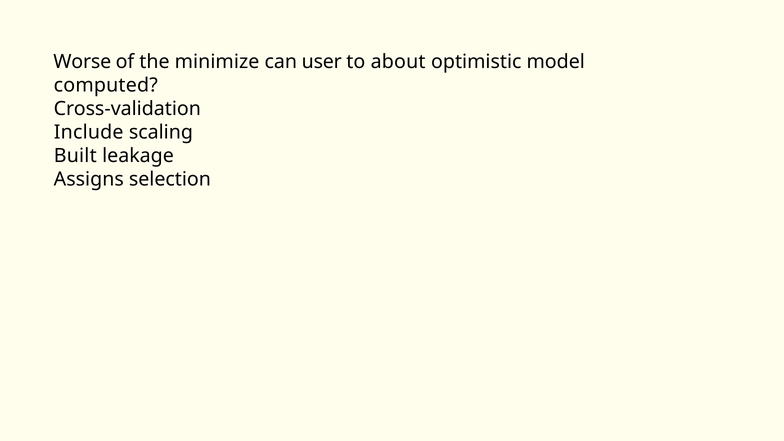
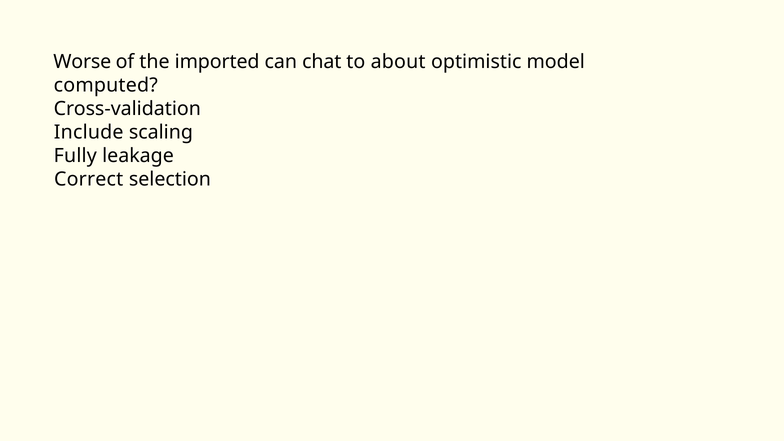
minimize: minimize -> imported
user: user -> chat
Built: Built -> Fully
Assigns: Assigns -> Correct
